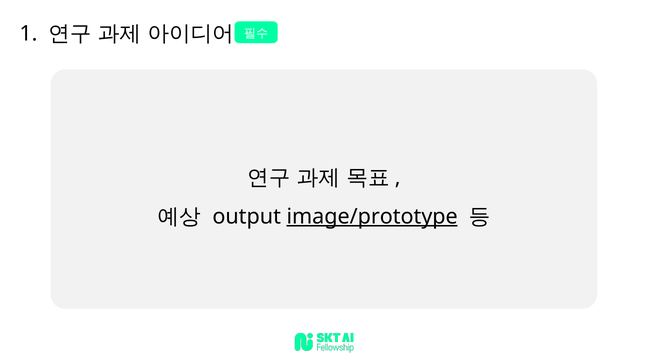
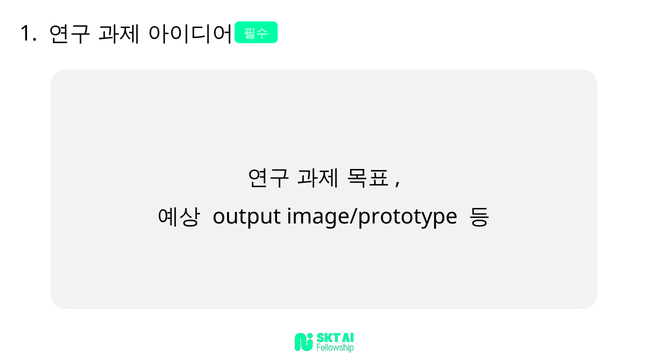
image/prototype underline: present -> none
